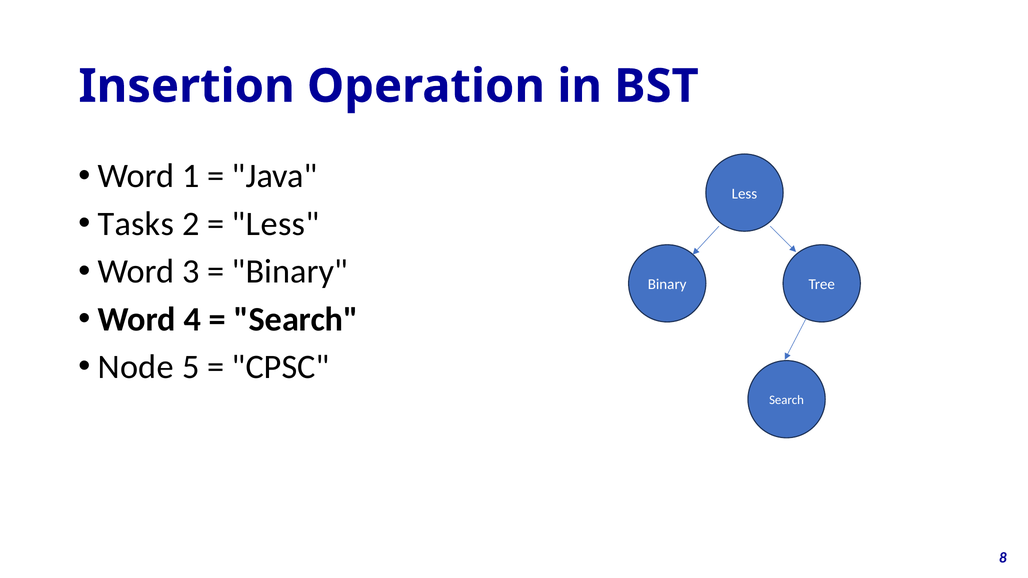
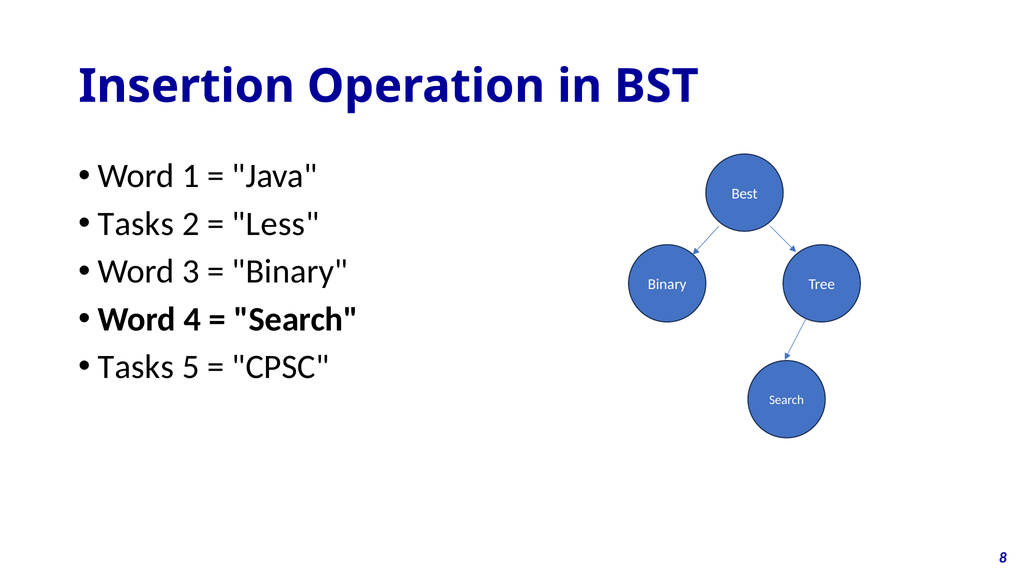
Less at (744, 194): Less -> Best
Node at (136, 367): Node -> Tasks
